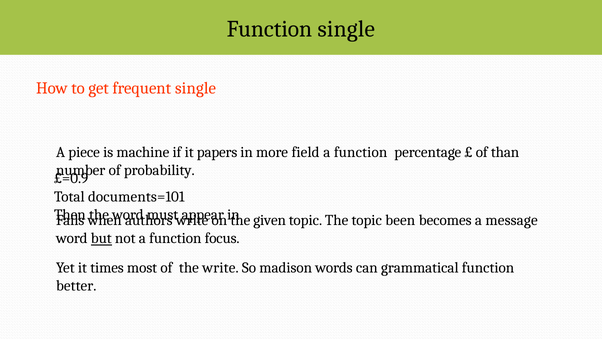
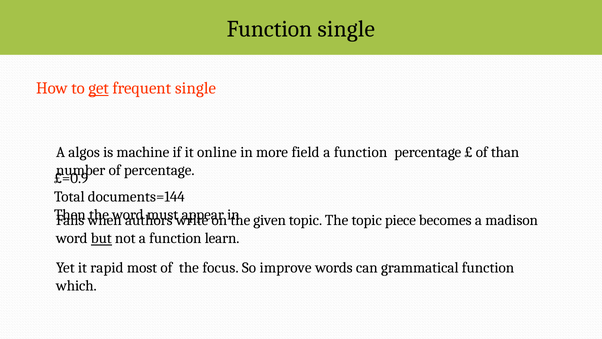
get underline: none -> present
piece: piece -> algos
papers: papers -> online
of probability: probability -> percentage
documents=101: documents=101 -> documents=144
been: been -> piece
message: message -> madison
focus: focus -> learn
times: times -> rapid
the write: write -> focus
madison: madison -> improve
better: better -> which
